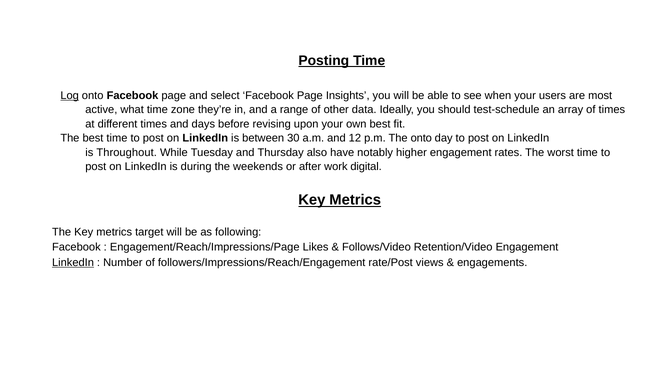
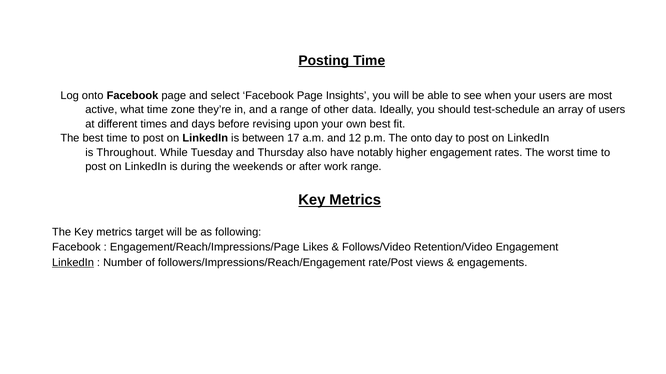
Log underline: present -> none
of times: times -> users
30: 30 -> 17
work digital: digital -> range
